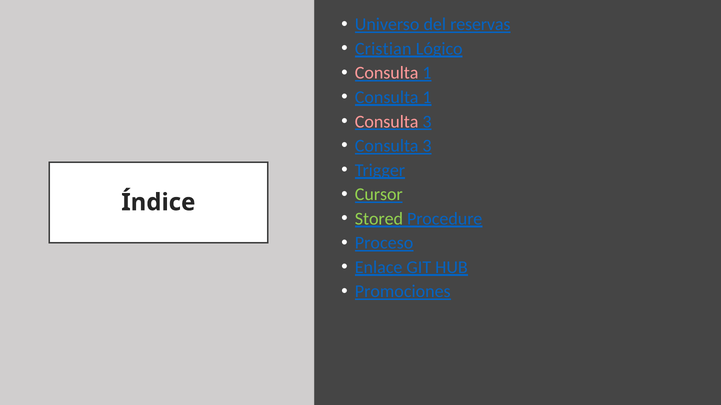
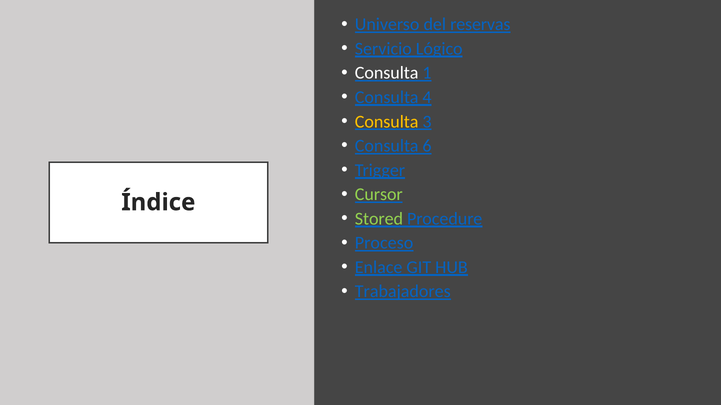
Cristian: Cristian -> Servicio
Consulta at (387, 73) colour: pink -> white
1 at (427, 97): 1 -> 4
Consulta at (387, 122) colour: pink -> yellow
3 at (427, 146): 3 -> 6
Promociones: Promociones -> Trabajadores
